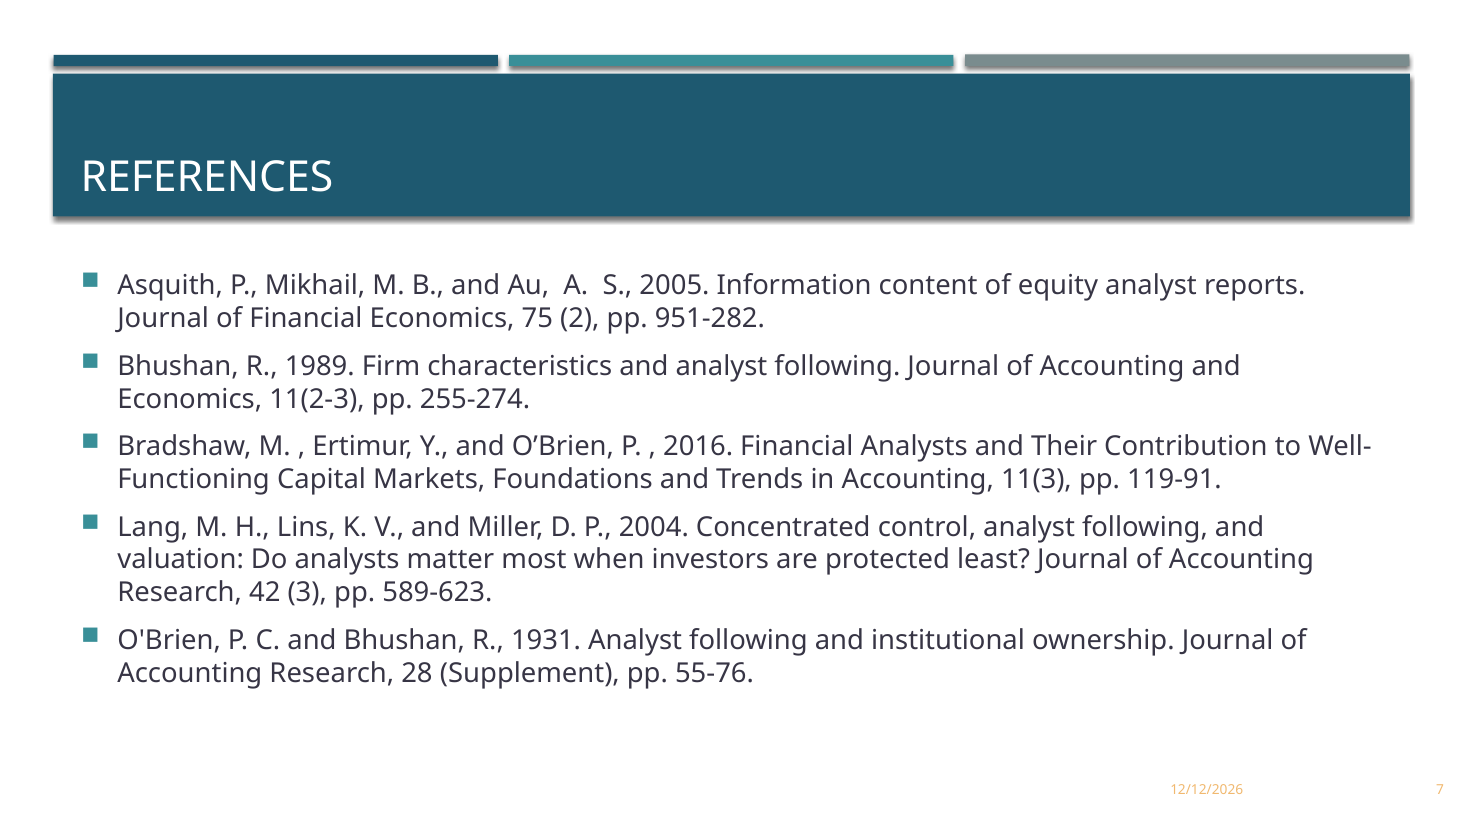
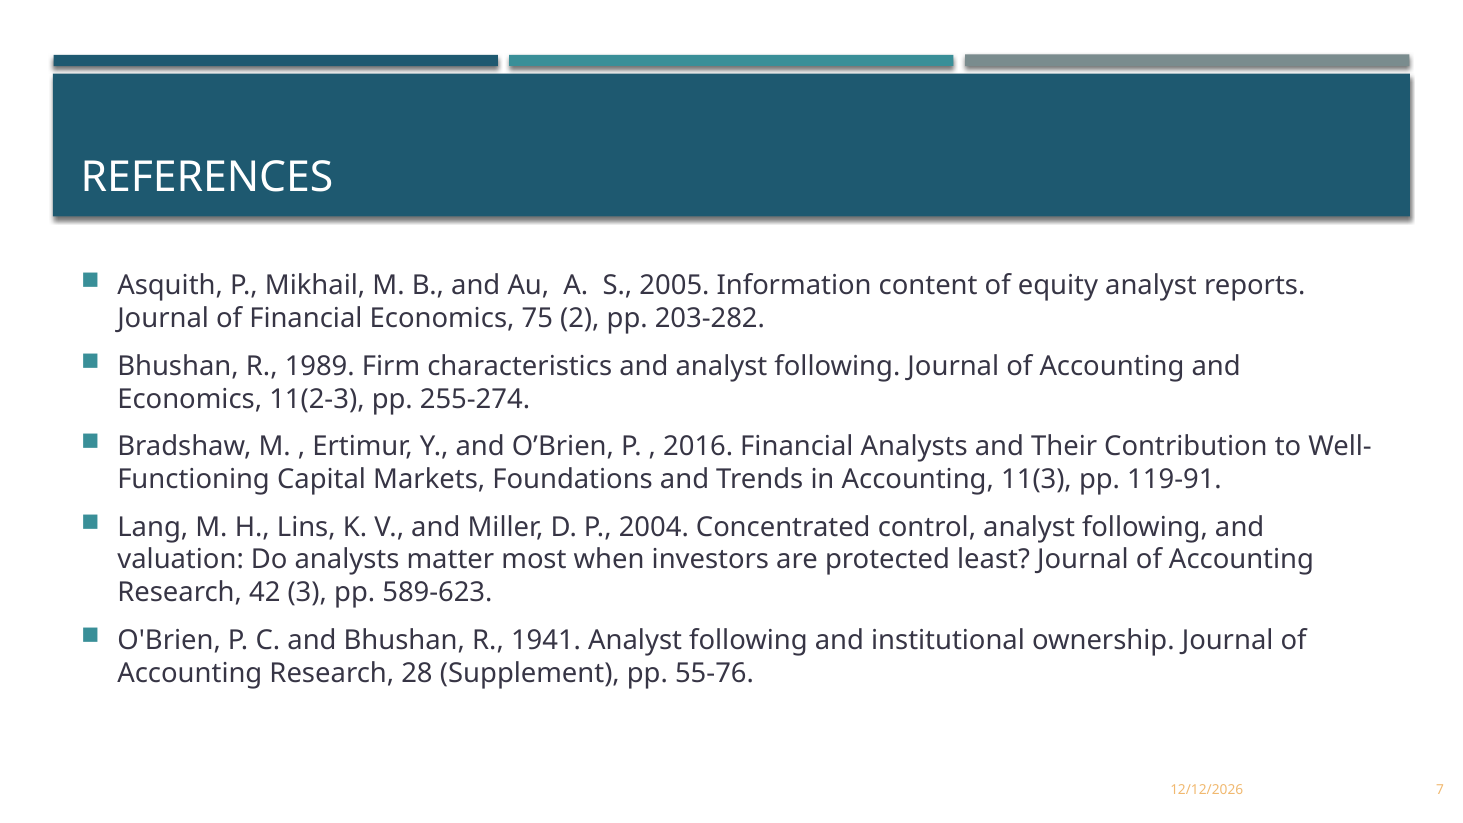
951-282: 951-282 -> 203-282
1931: 1931 -> 1941
